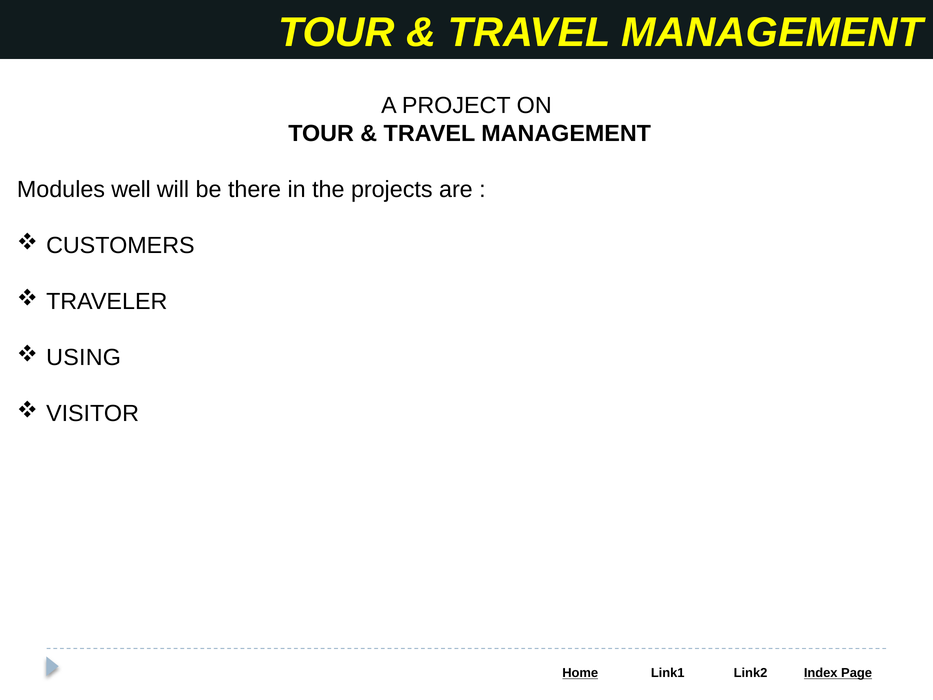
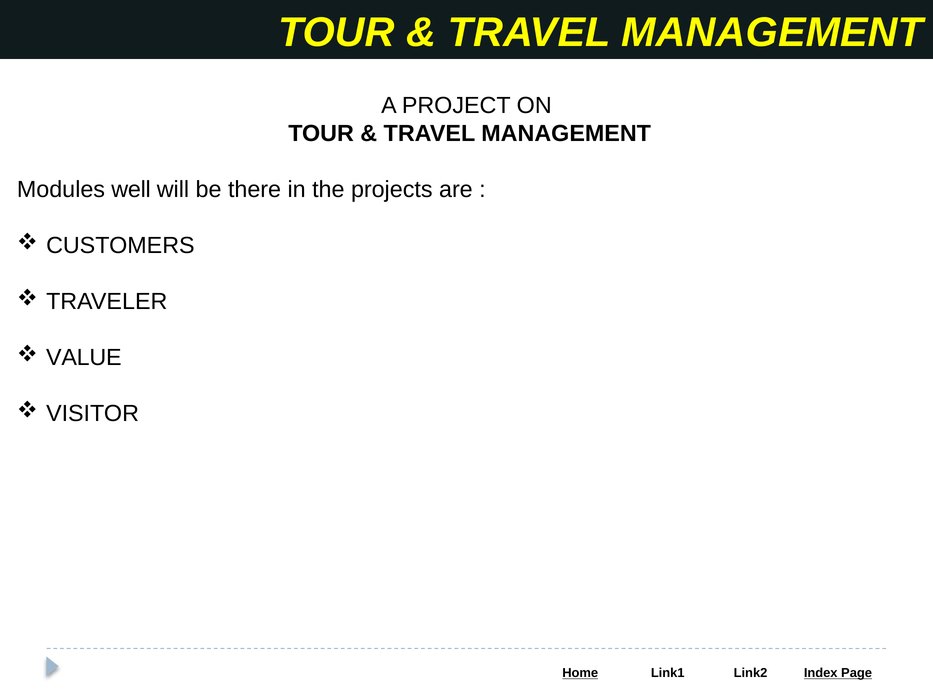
USING: USING -> VALUE
